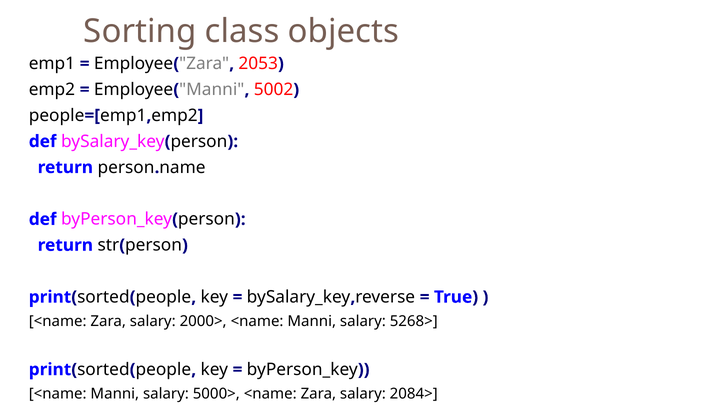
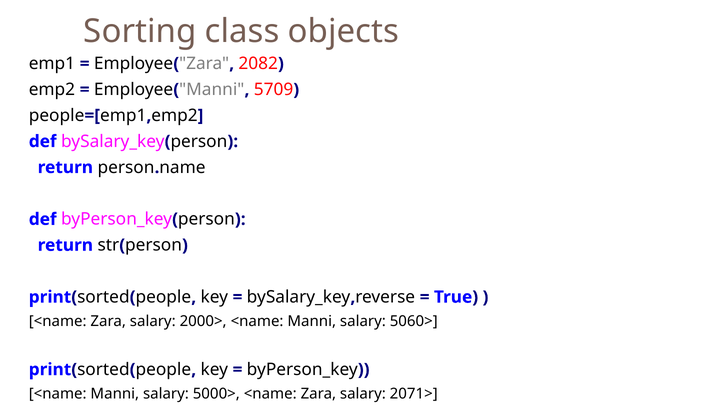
2053: 2053 -> 2082
5002: 5002 -> 5709
5268>: 5268> -> 5060>
2084>: 2084> -> 2071>
